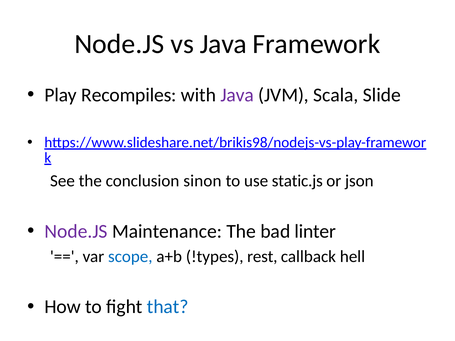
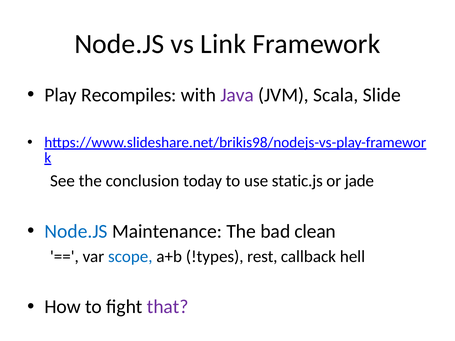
vs Java: Java -> Link
sinon: sinon -> today
json: json -> jade
Node.JS at (76, 231) colour: purple -> blue
linter: linter -> clean
that colour: blue -> purple
